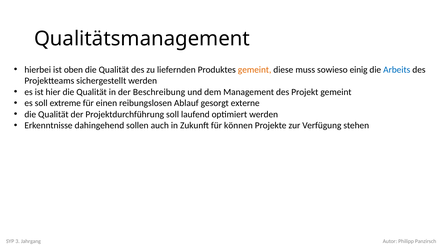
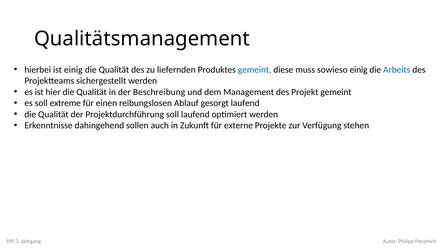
ist oben: oben -> einig
gemeint at (255, 70) colour: orange -> blue
gesorgt externe: externe -> laufend
können: können -> externe
